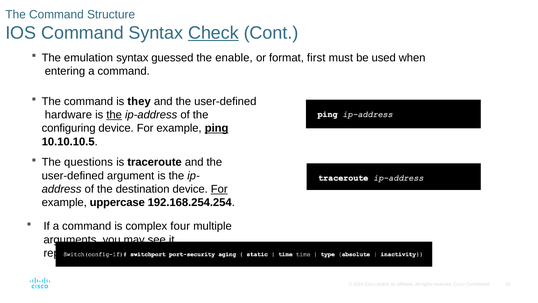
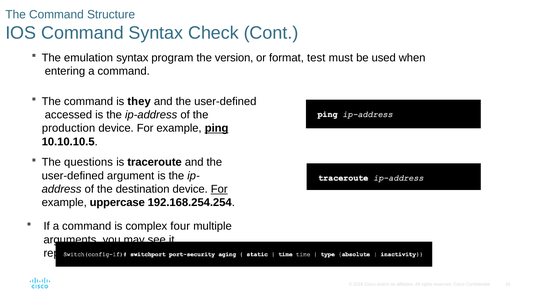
Check underline: present -> none
guessed: guessed -> program
enable: enable -> version
first: first -> test
hardware: hardware -> accessed
the at (114, 115) underline: present -> none
configuring: configuring -> production
